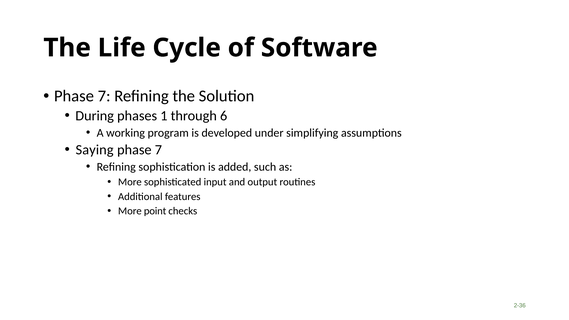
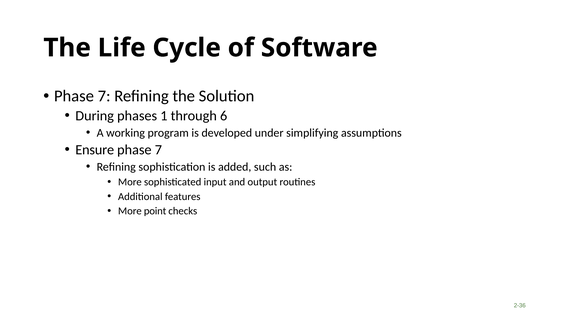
Saying: Saying -> Ensure
